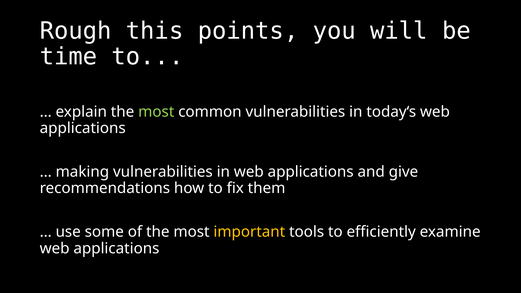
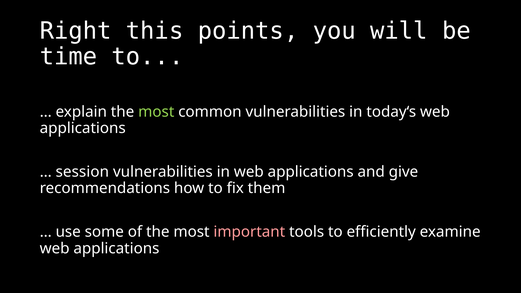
Rough: Rough -> Right
making: making -> session
important colour: yellow -> pink
